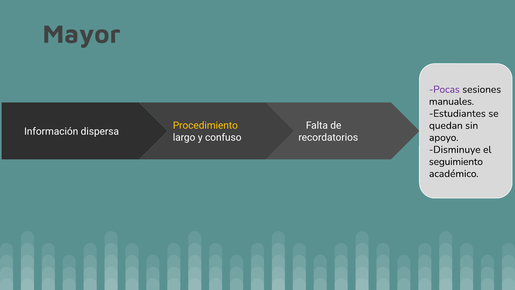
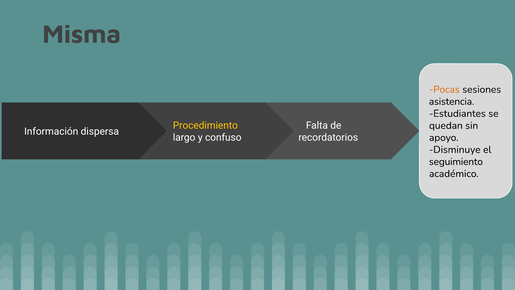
Mayor: Mayor -> Misma
Pocas colour: purple -> orange
manuales: manuales -> asistencia
